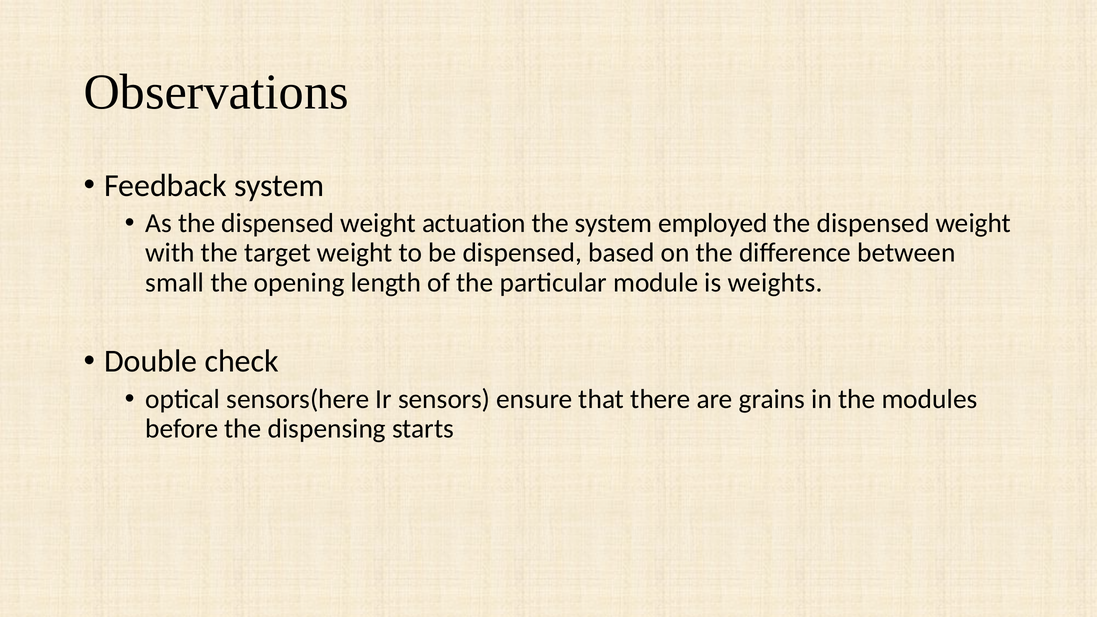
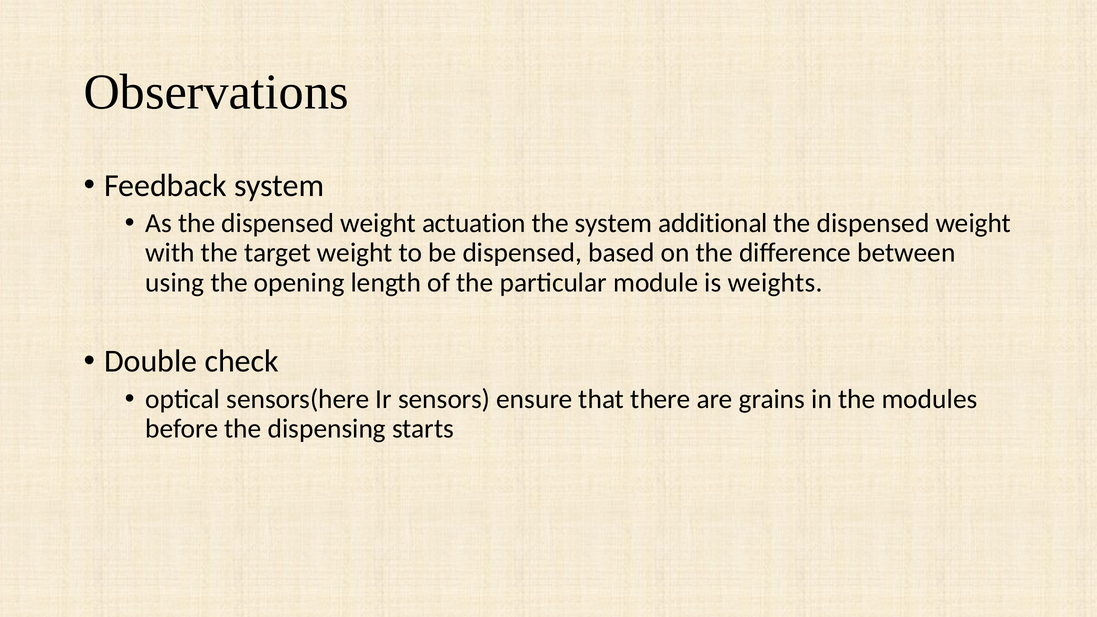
employed: employed -> additional
small: small -> using
